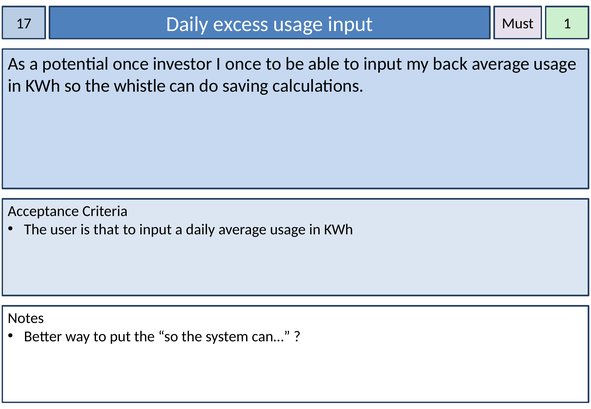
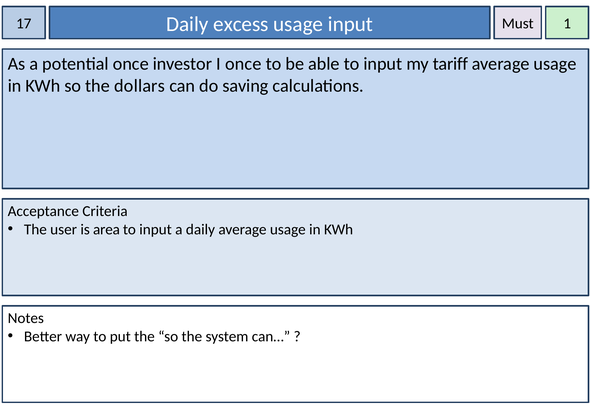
back: back -> tariff
whistle: whistle -> dollars
that: that -> area
